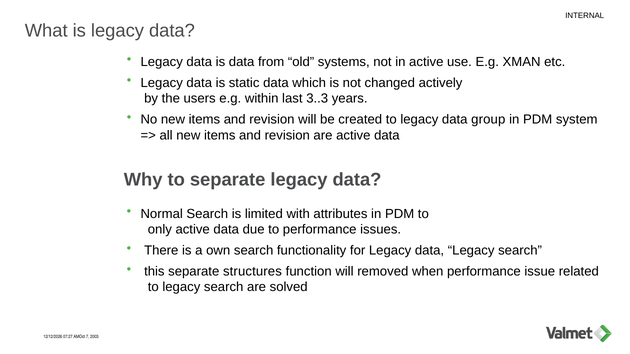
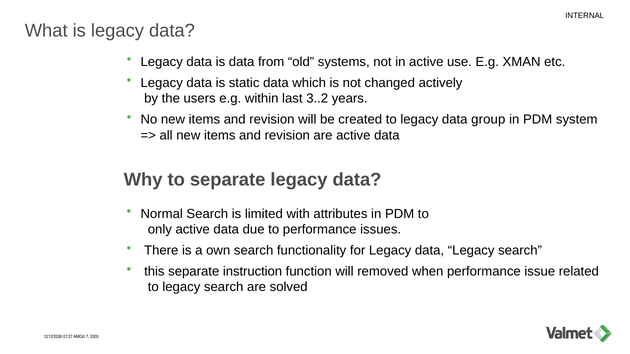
3..3: 3..3 -> 3..2
structures: structures -> instruction
